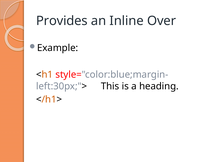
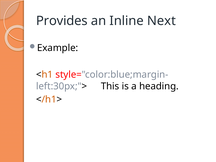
Over: Over -> Next
